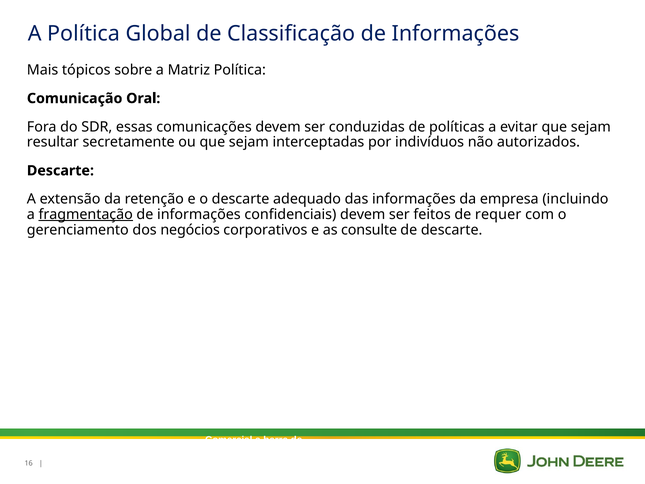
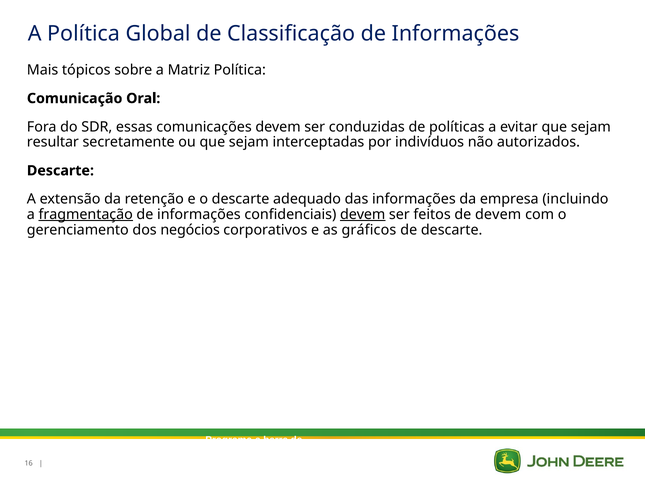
devem at (363, 214) underline: none -> present
de requer: requer -> devem
consulte: consulte -> gráficos
Comercial: Comercial -> Programa
